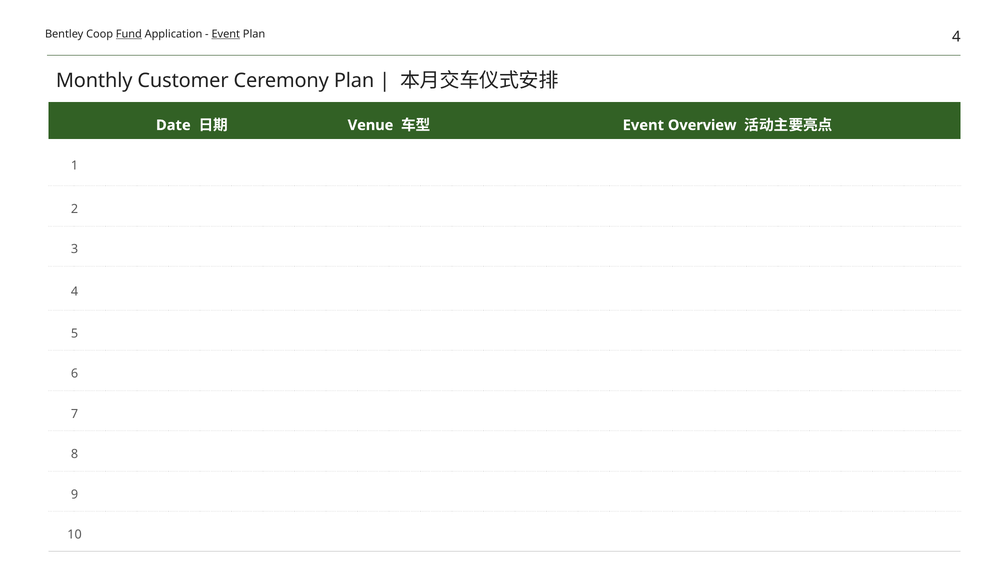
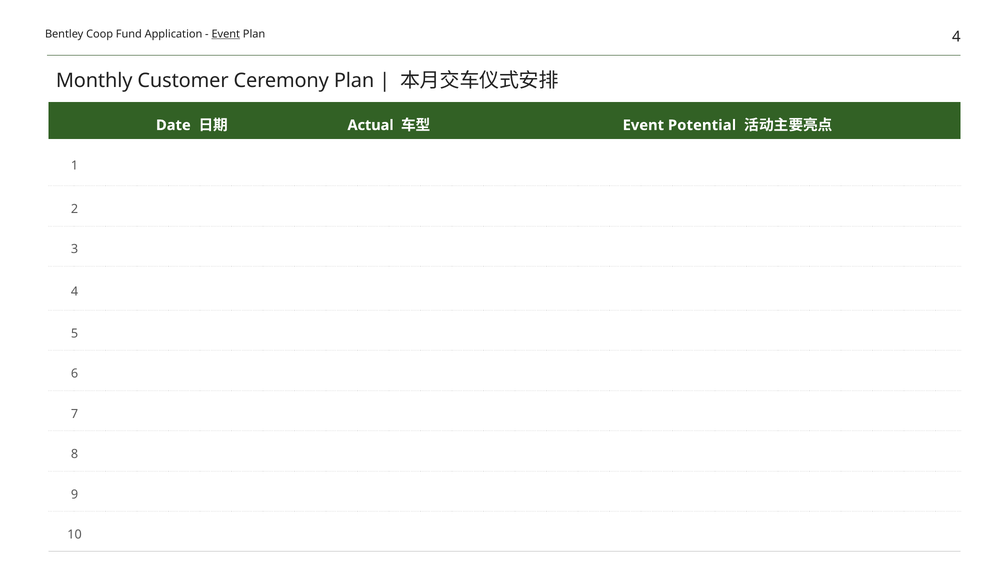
Fund underline: present -> none
Venue: Venue -> Actual
Overview: Overview -> Potential
